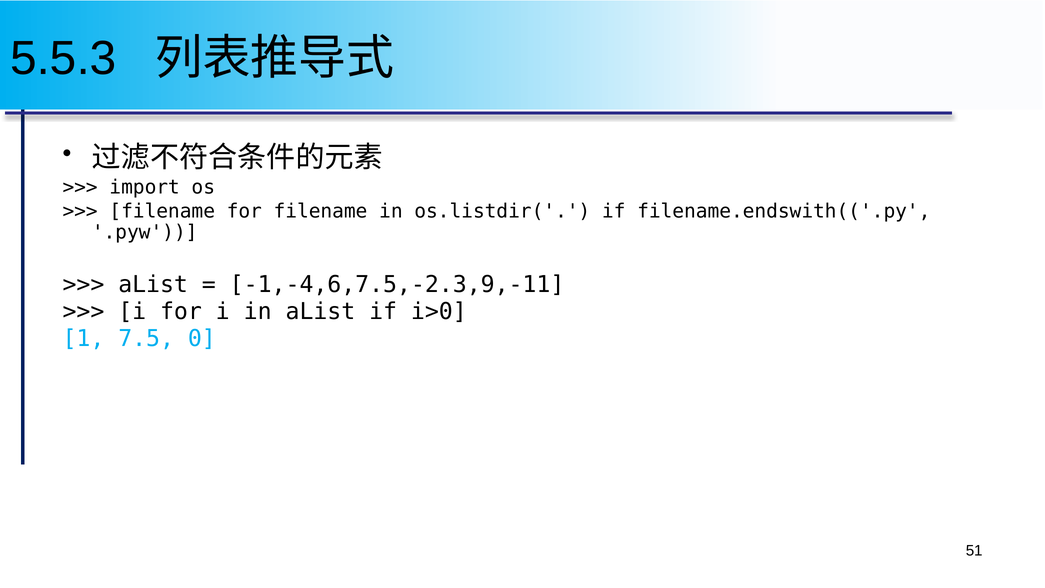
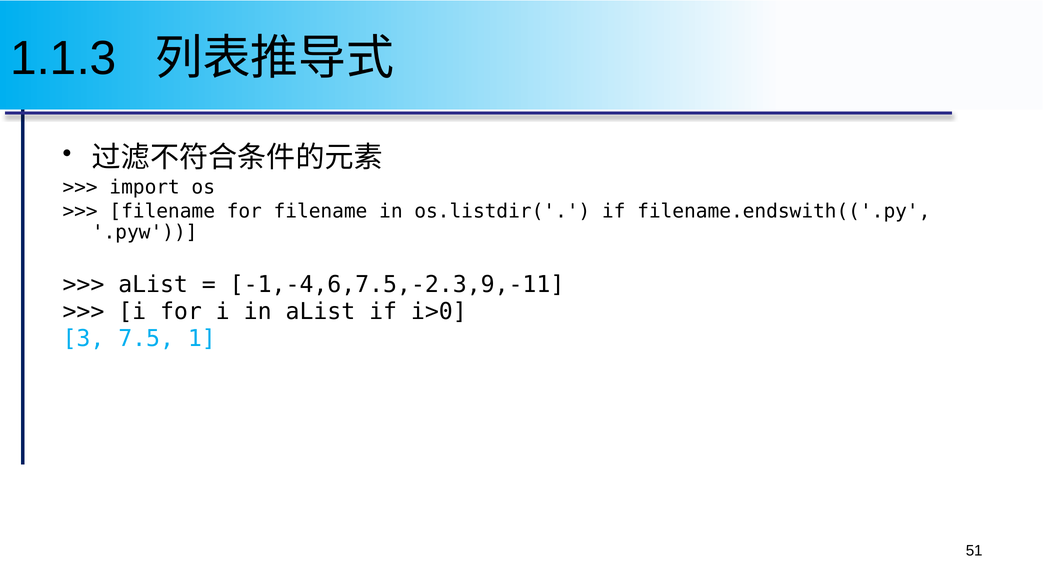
5.5.3: 5.5.3 -> 1.1.3
1: 1 -> 3
0: 0 -> 1
